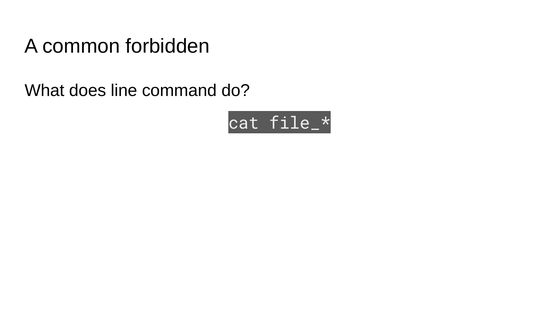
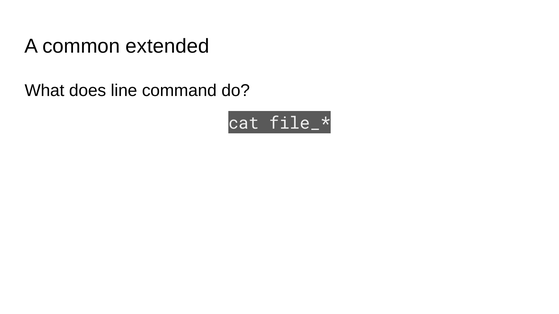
forbidden: forbidden -> extended
